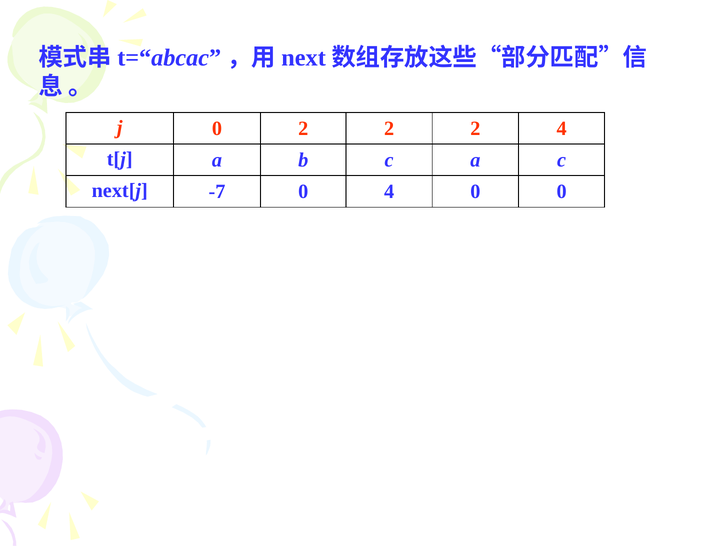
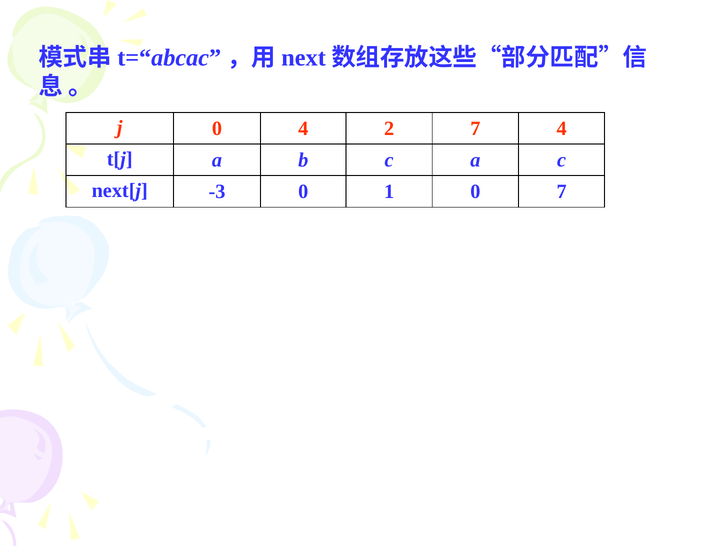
0 2: 2 -> 4
2 at (475, 128): 2 -> 7
-7: -7 -> -3
0 4: 4 -> 1
0 0: 0 -> 7
